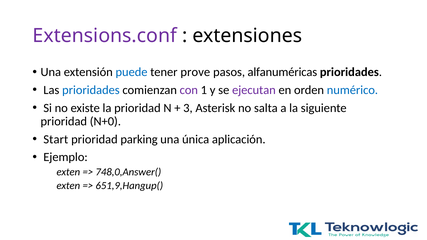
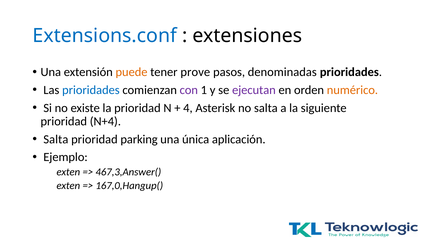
Extensions.conf colour: purple -> blue
puede colour: blue -> orange
alfanuméricas: alfanuméricas -> denominadas
numérico colour: blue -> orange
3: 3 -> 4
N+0: N+0 -> N+4
Start at (56, 139): Start -> Salta
748,0,Answer(: 748,0,Answer( -> 467,3,Answer(
651,9,Hangup(: 651,9,Hangup( -> 167,0,Hangup(
